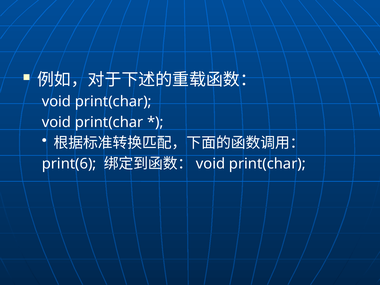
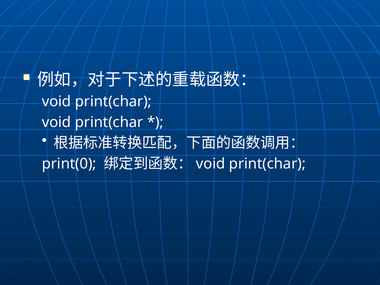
print(6: print(6 -> print(0
